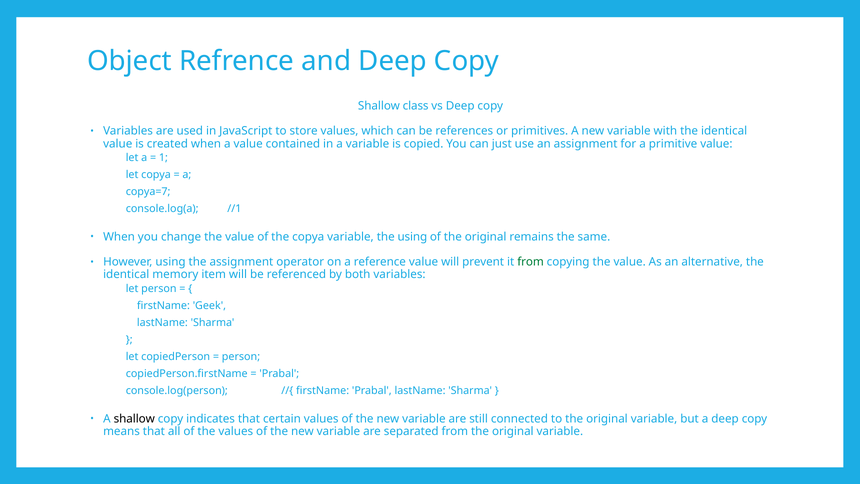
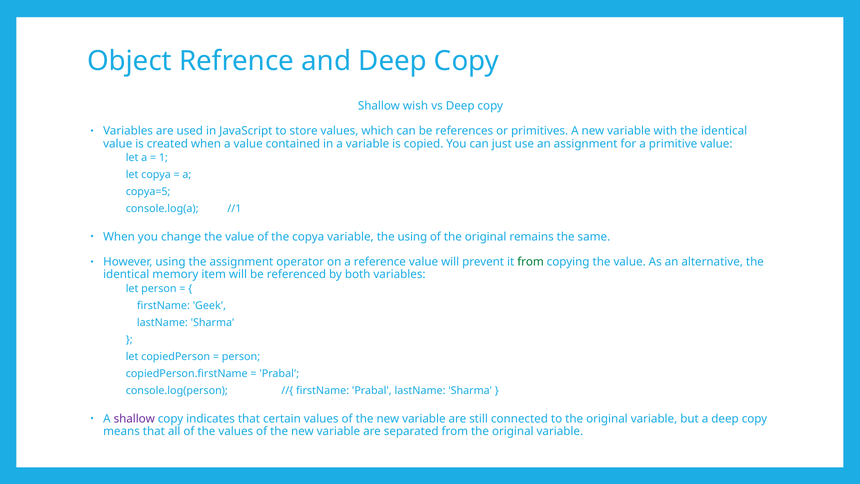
class: class -> wish
copya=7: copya=7 -> copya=5
shallow at (134, 418) colour: black -> purple
